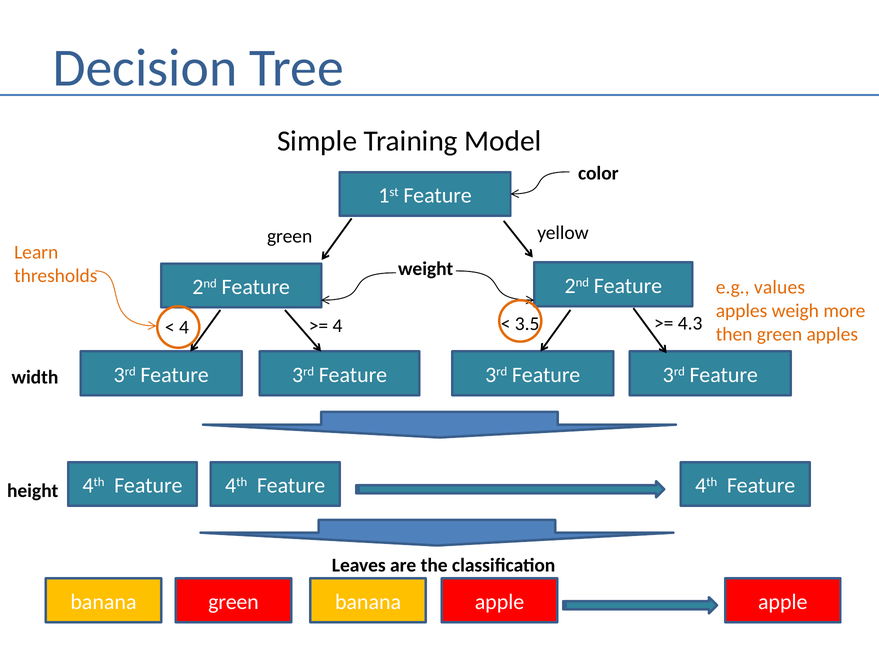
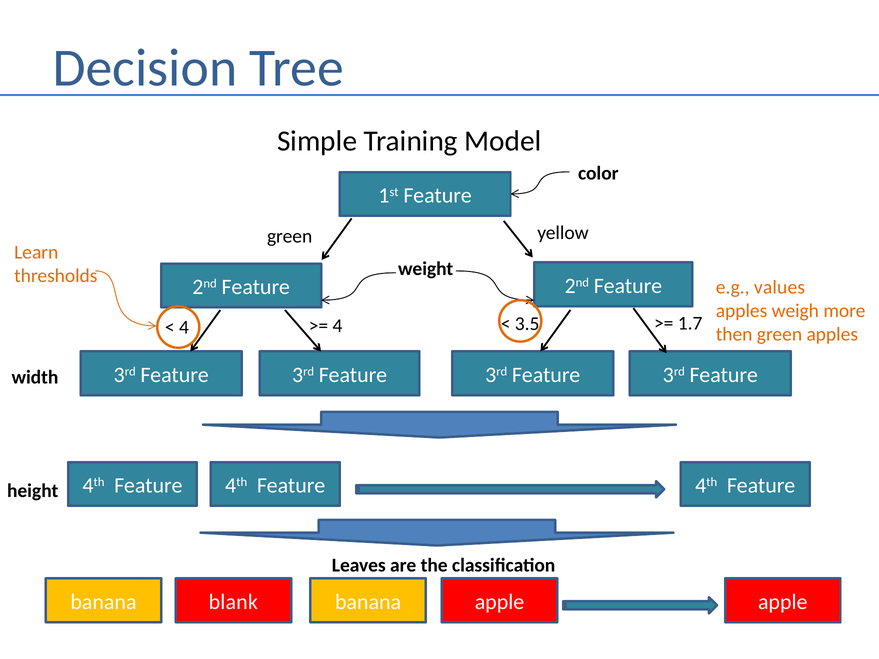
4.3: 4.3 -> 1.7
banana green: green -> blank
